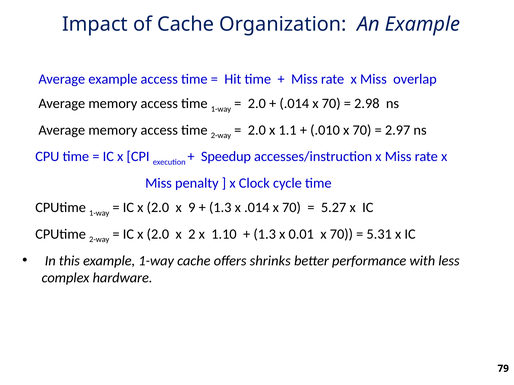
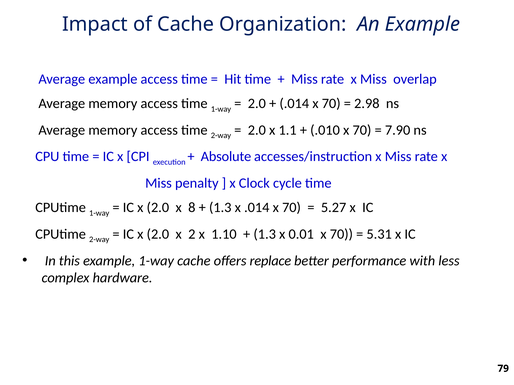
2.97: 2.97 -> 7.90
Speedup: Speedup -> Absolute
9: 9 -> 8
shrinks: shrinks -> replace
